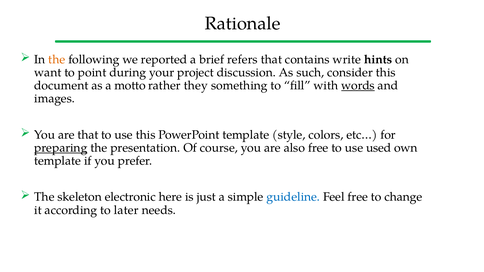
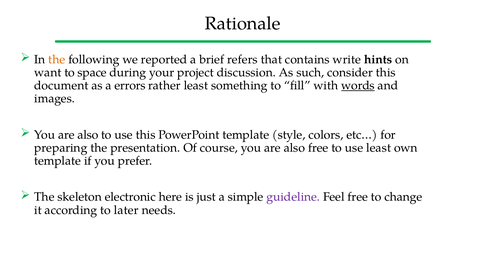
point: point -> space
motto: motto -> errors
rather they: they -> least
that at (88, 135): that -> also
preparing underline: present -> none
use used: used -> least
guideline colour: blue -> purple
